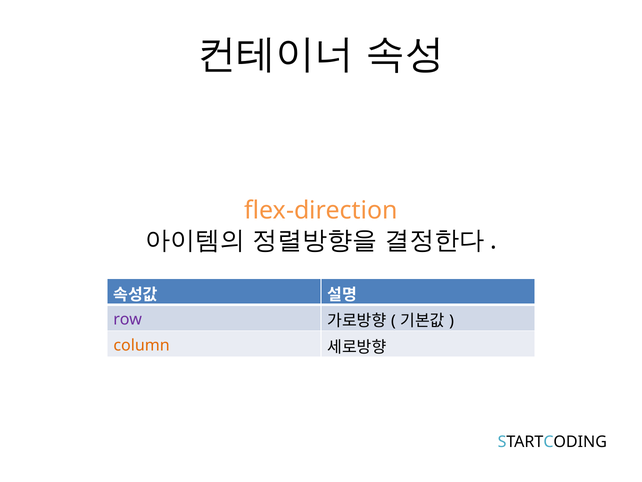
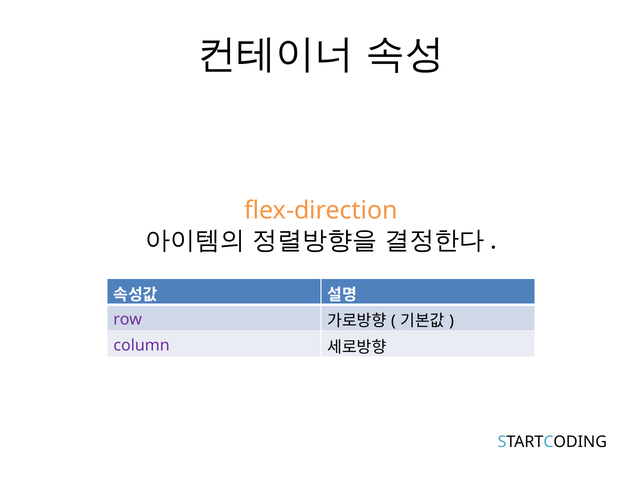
column colour: orange -> purple
